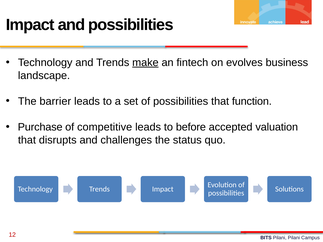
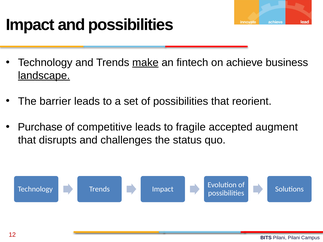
evolves: evolves -> achieve
landscape underline: none -> present
function: function -> reorient
before: before -> fragile
valuation: valuation -> augment
